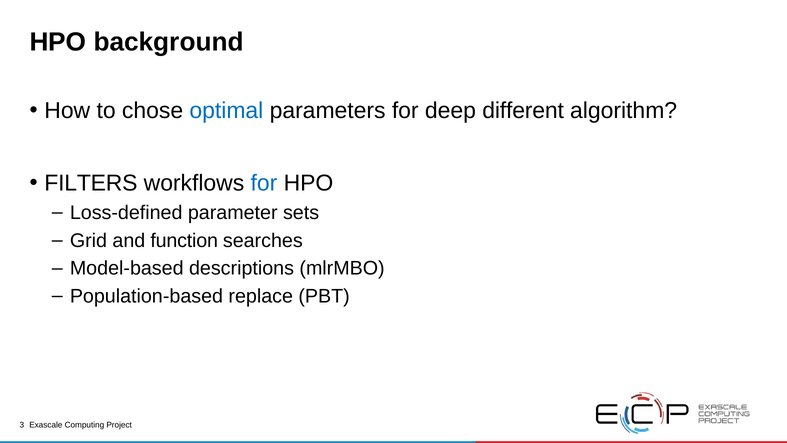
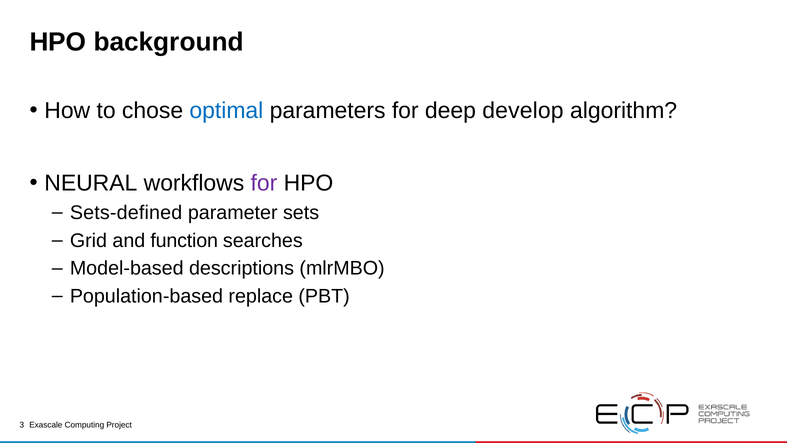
different: different -> develop
FILTERS: FILTERS -> NEURAL
for at (264, 183) colour: blue -> purple
Loss-defined: Loss-defined -> Sets-defined
